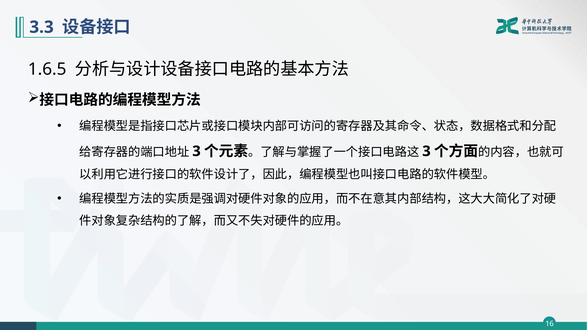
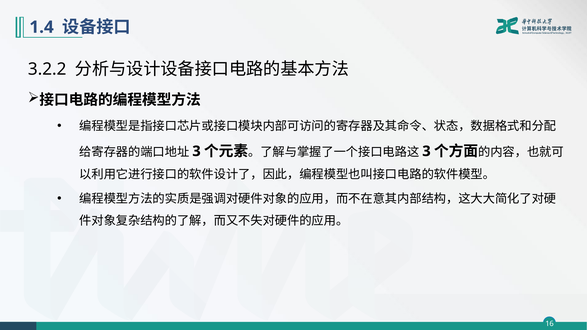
3.3: 3.3 -> 1.4
1.6.5: 1.6.5 -> 3.2.2
